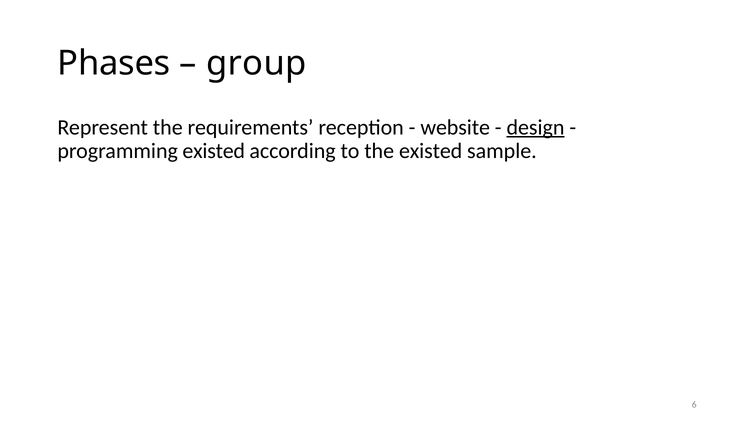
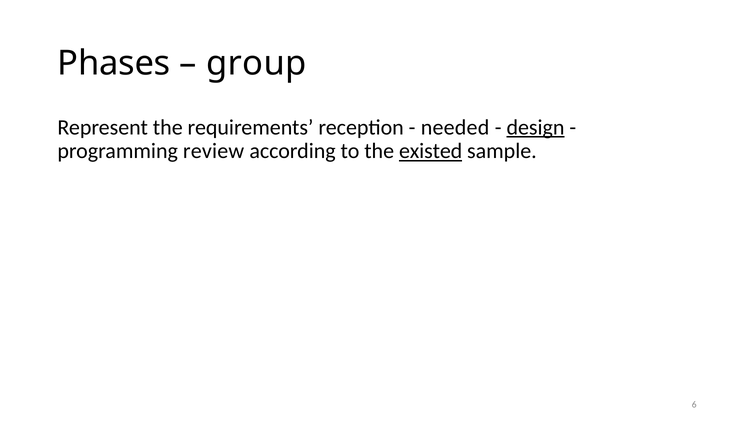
website: website -> needed
programming existed: existed -> review
existed at (431, 151) underline: none -> present
